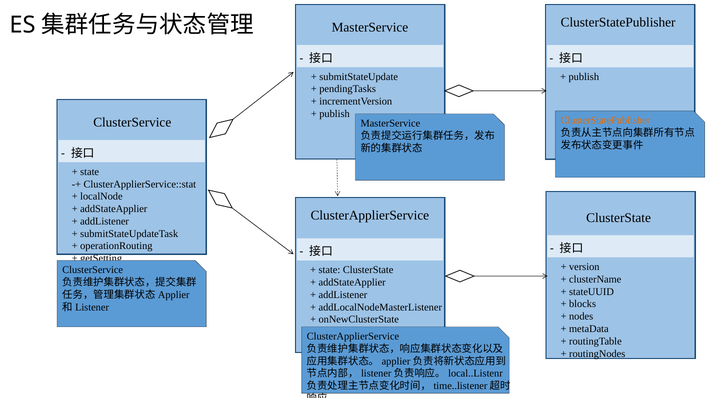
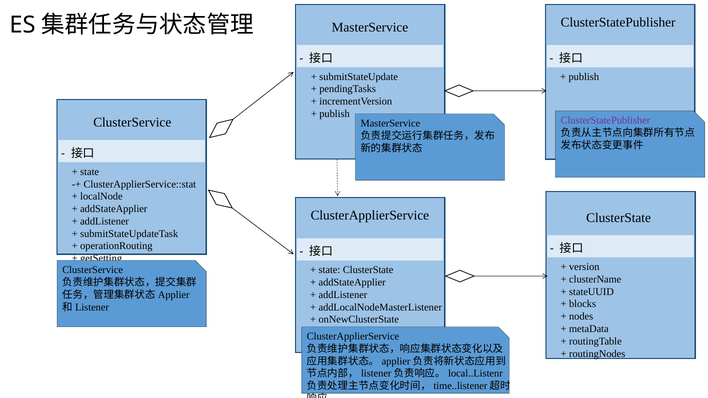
ClusterStatePublisher at (605, 121) colour: orange -> purple
